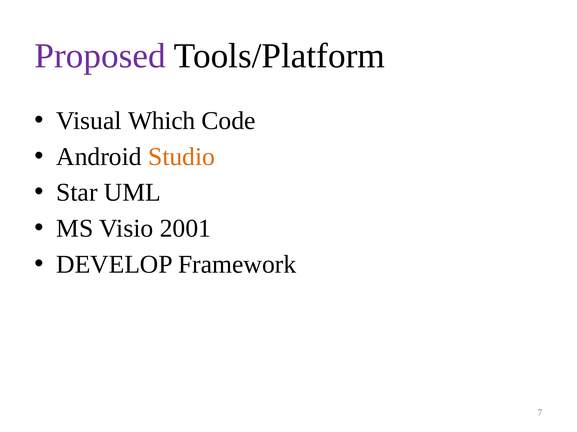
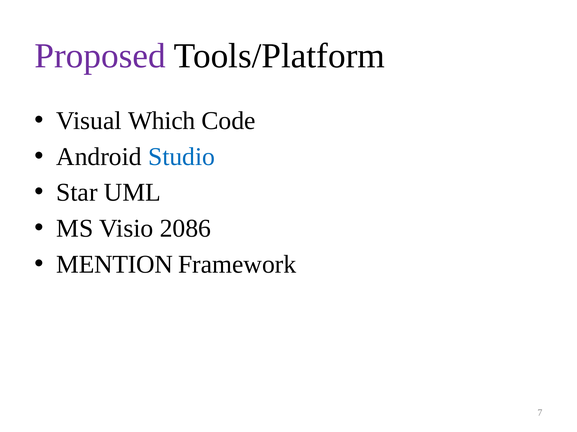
Studio colour: orange -> blue
2001: 2001 -> 2086
DEVELOP: DEVELOP -> MENTION
